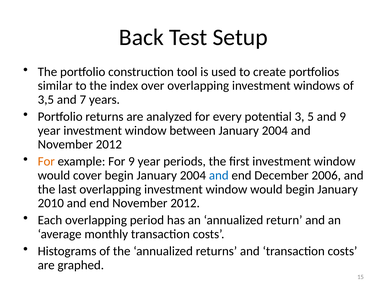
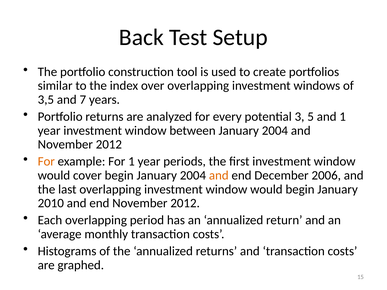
and 9: 9 -> 1
For 9: 9 -> 1
and at (219, 176) colour: blue -> orange
